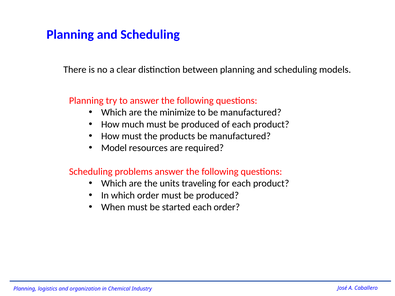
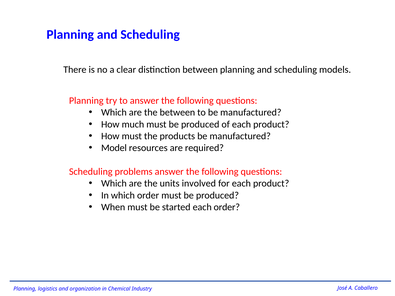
the minimize: minimize -> between
traveling: traveling -> involved
